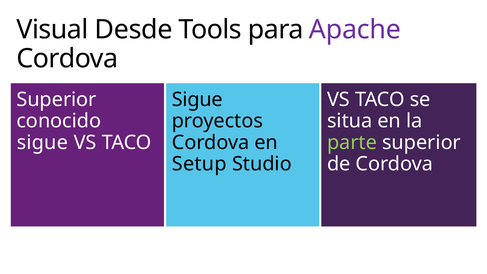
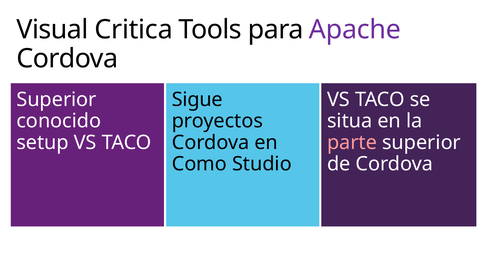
Desde: Desde -> Critica
sigue at (42, 142): sigue -> setup
parte colour: light green -> pink
Setup: Setup -> Como
